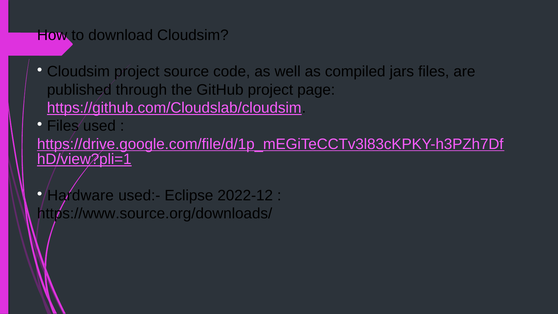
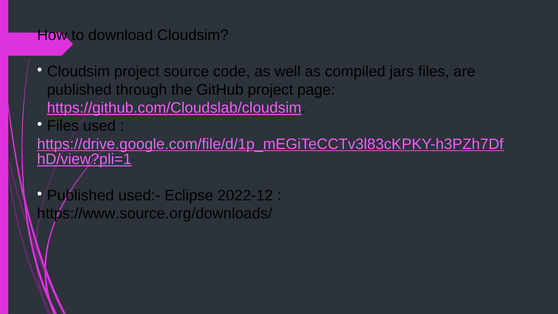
Hardware at (80, 195): Hardware -> Published
